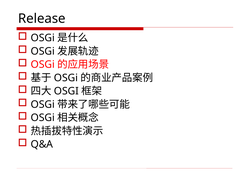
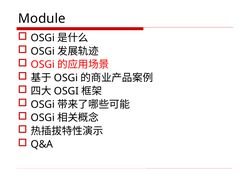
Release: Release -> Module
